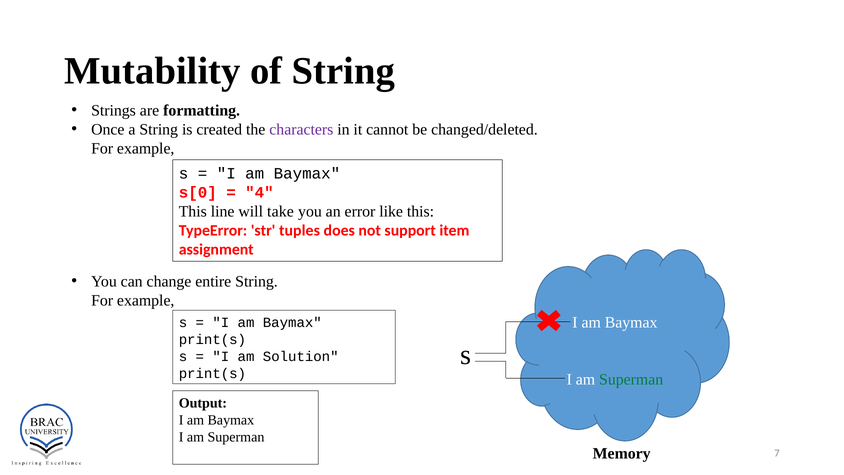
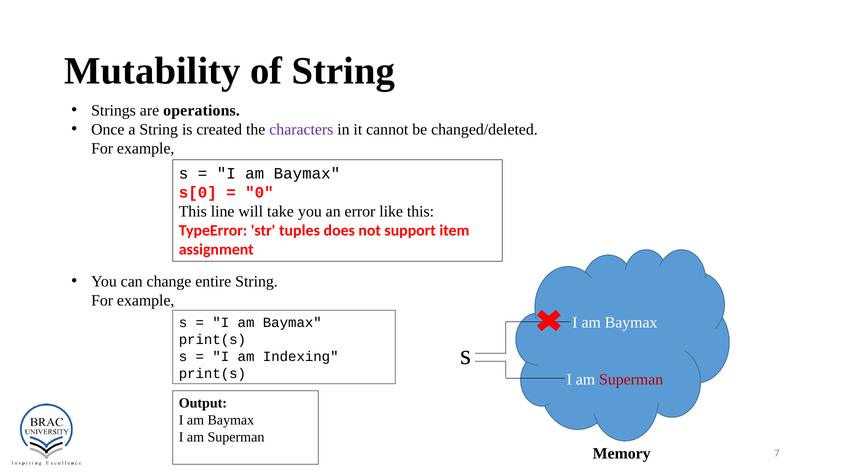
formatting: formatting -> operations
4: 4 -> 0
Solution: Solution -> Indexing
Superman at (631, 379) colour: green -> red
